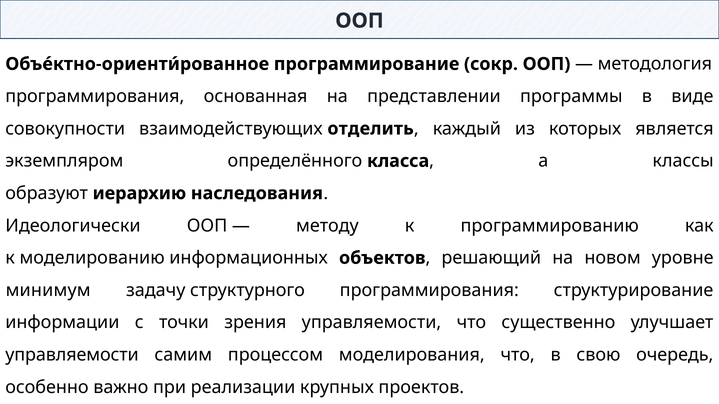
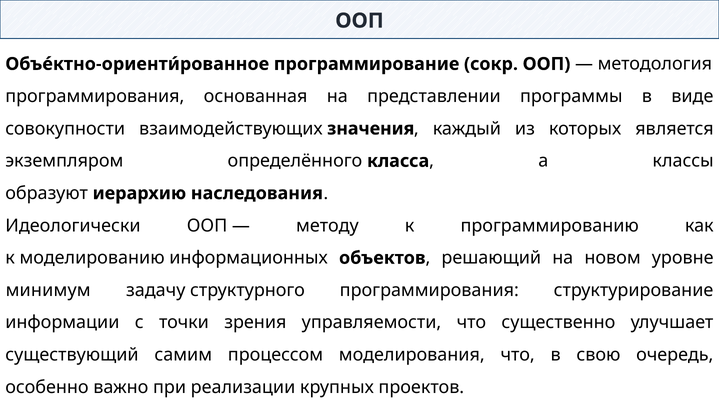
отделить: отделить -> значения
управляемости at (72, 355): управляемости -> существующий
